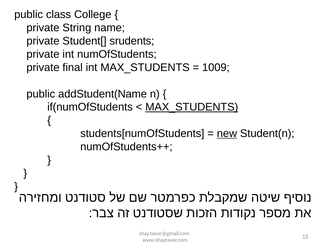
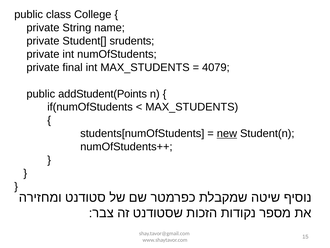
1009: 1009 -> 4079
addStudent(Name: addStudent(Name -> addStudent(Points
MAX_STUDENTS at (192, 107) underline: present -> none
